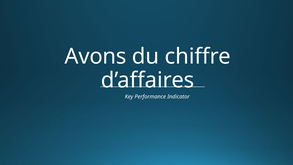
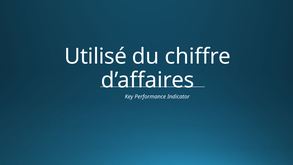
Avons: Avons -> Utilisé
